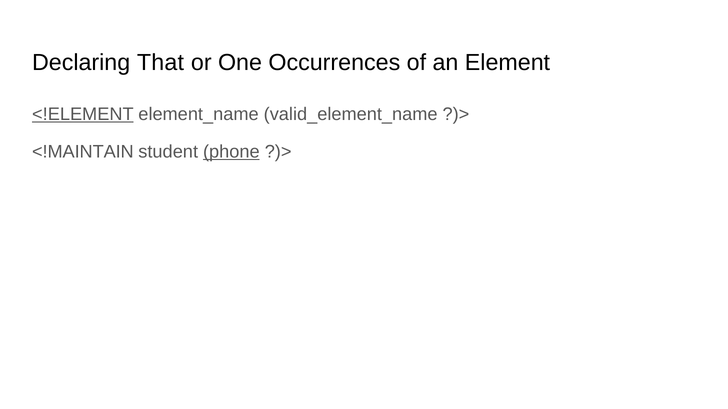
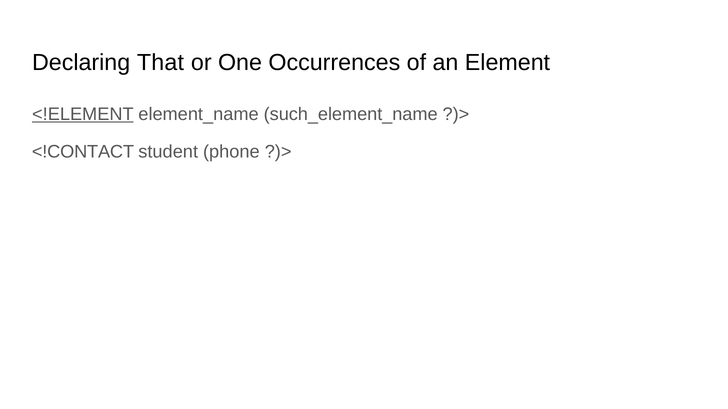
valid_element_name: valid_element_name -> such_element_name
<!MAINTAIN: <!MAINTAIN -> <!CONTACT
phone underline: present -> none
